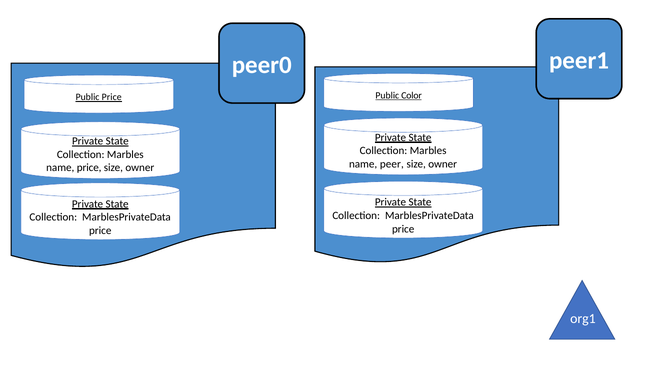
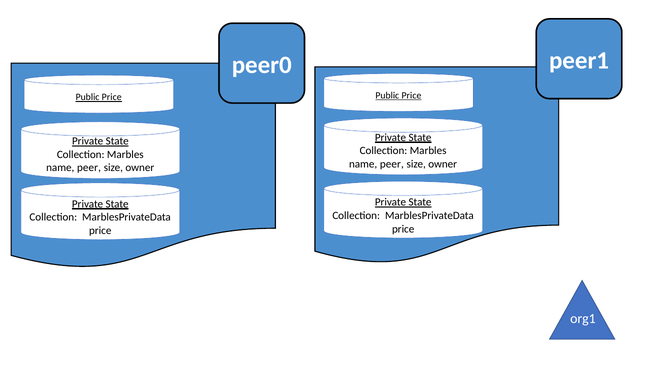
Color at (412, 96): Color -> Price
price at (89, 168): price -> peer
